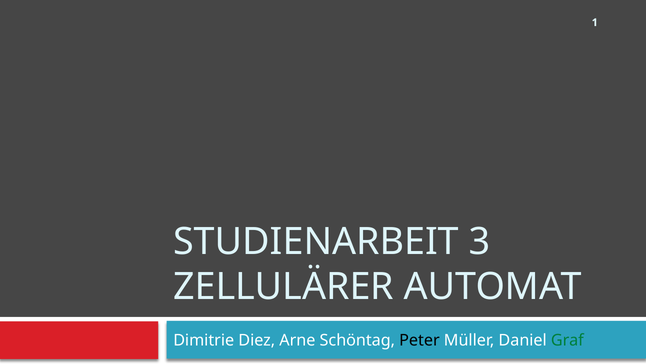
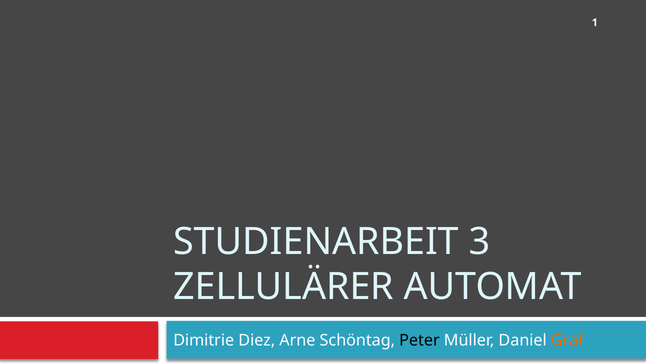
Graf colour: green -> orange
